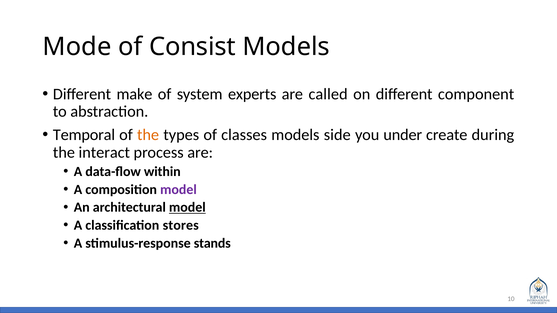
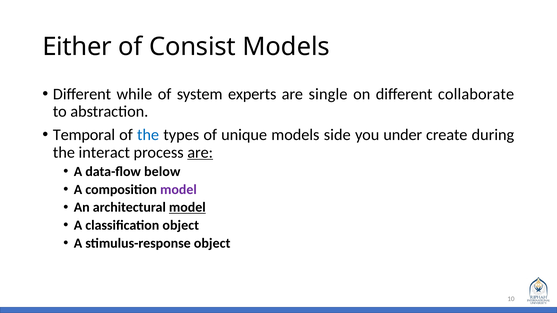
Mode: Mode -> Either
make: make -> while
called: called -> single
component: component -> collaborate
the at (148, 135) colour: orange -> blue
classes: classes -> unique
are at (200, 152) underline: none -> present
within: within -> below
classification stores: stores -> object
stimulus-response stands: stands -> object
